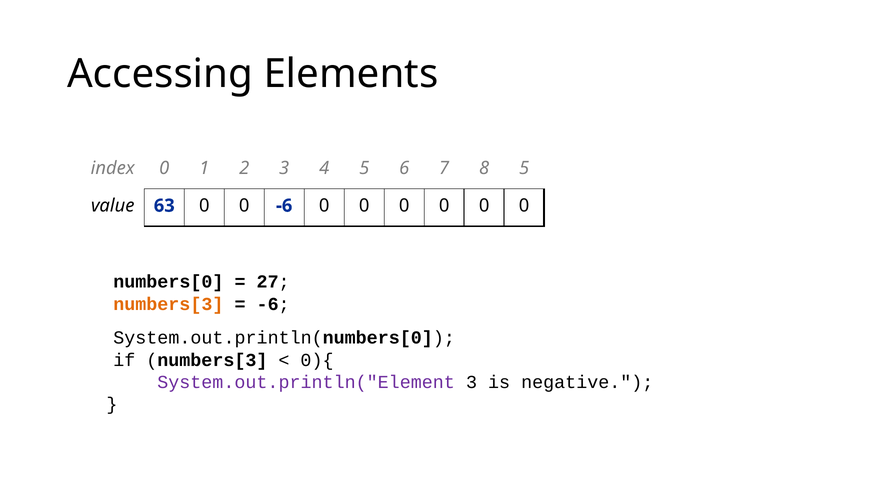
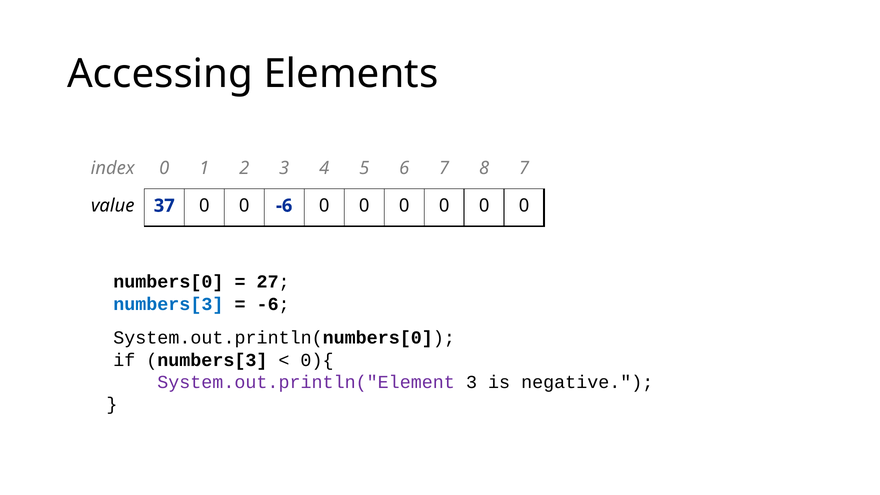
8 5: 5 -> 7
63: 63 -> 37
numbers[3 at (168, 304) colour: orange -> blue
